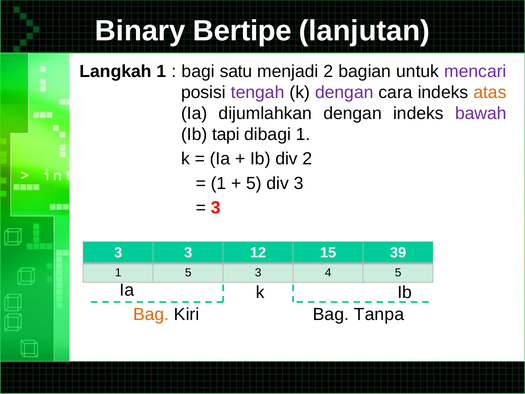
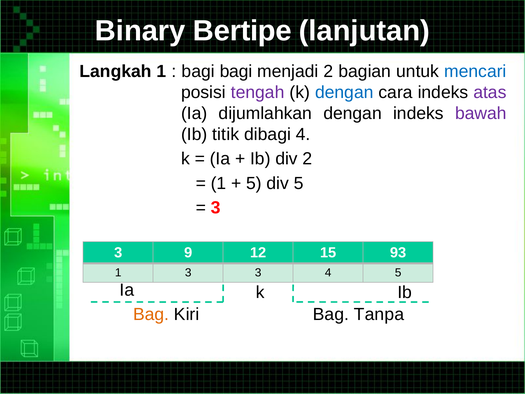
bagi satu: satu -> bagi
mencari colour: purple -> blue
dengan at (344, 92) colour: purple -> blue
atas colour: orange -> purple
tapi: tapi -> titik
dibagi 1: 1 -> 4
div 3: 3 -> 5
3 at (188, 253): 3 -> 9
39: 39 -> 93
1 5: 5 -> 3
